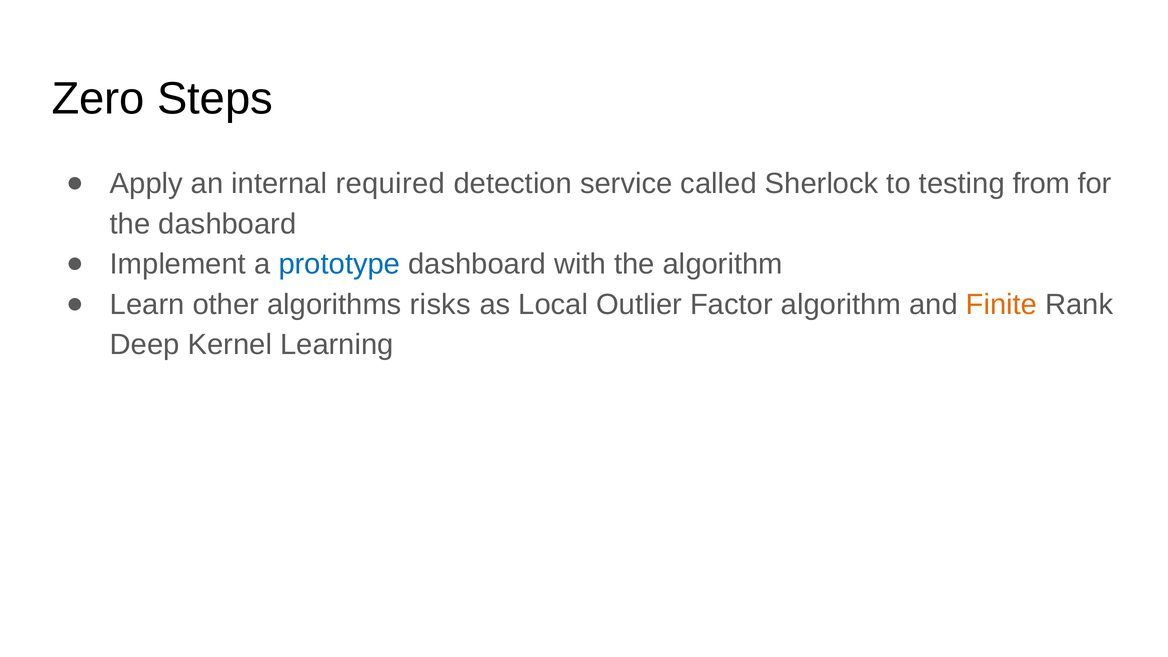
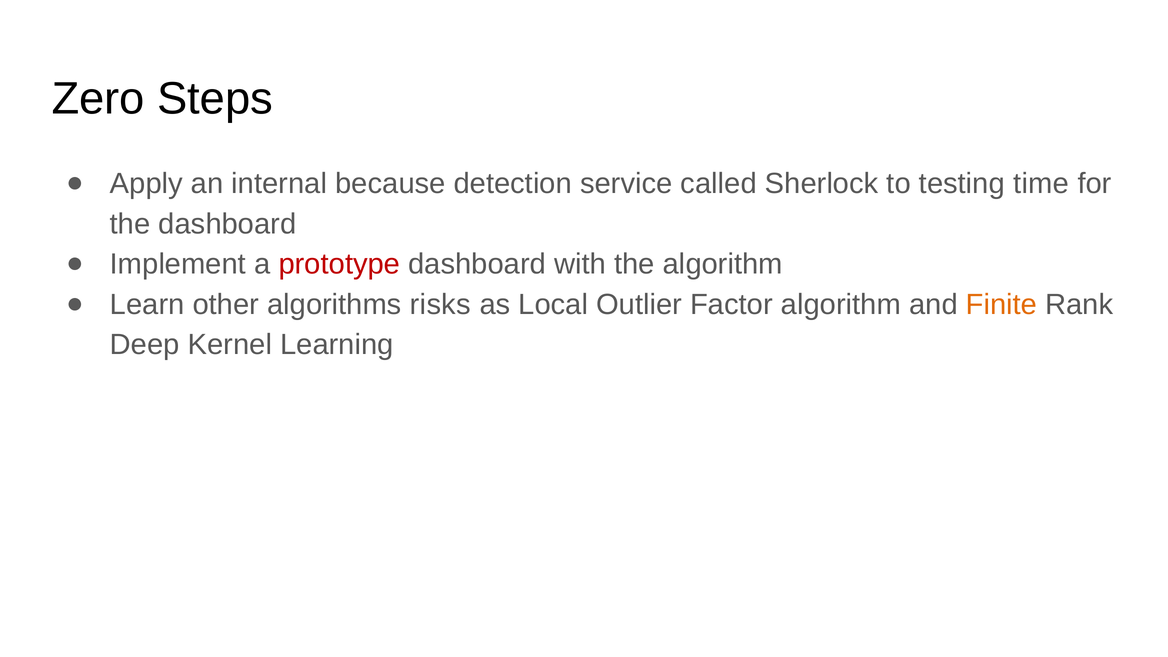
required: required -> because
from: from -> time
prototype colour: blue -> red
